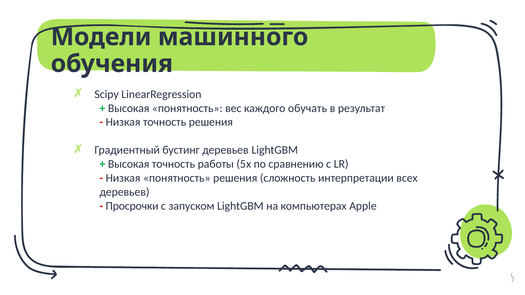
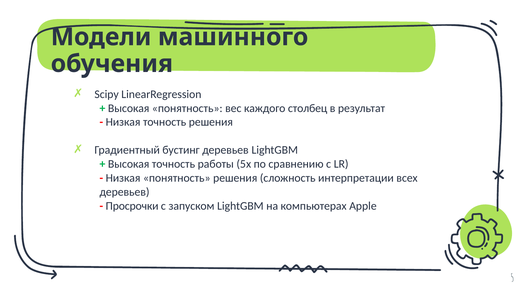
обучать: обучать -> столбец
